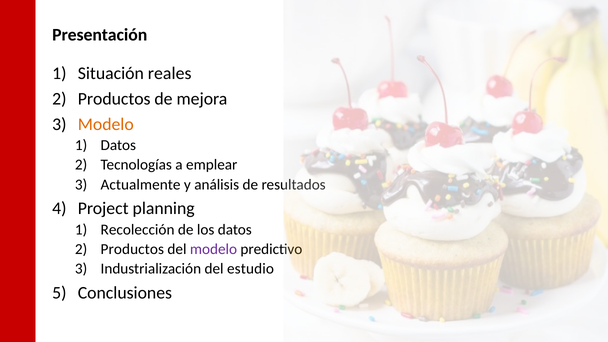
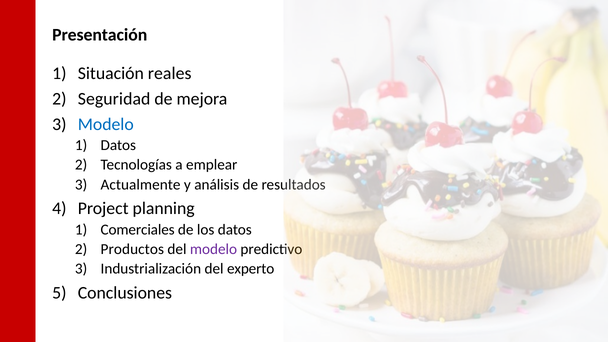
Productos at (114, 99): Productos -> Seguridad
Modelo at (106, 124) colour: orange -> blue
Recolección: Recolección -> Comerciales
estudio: estudio -> experto
